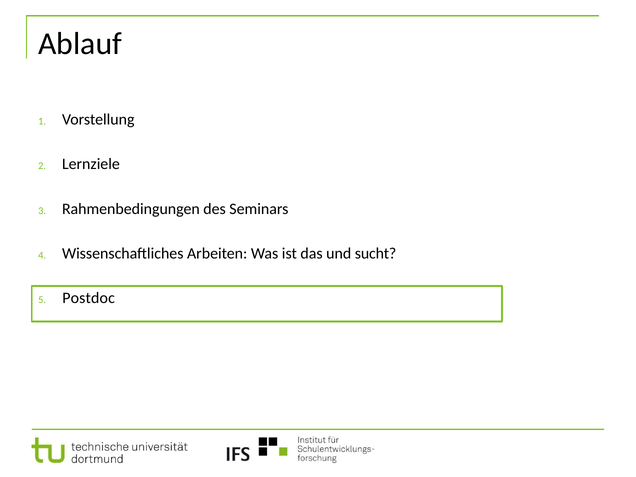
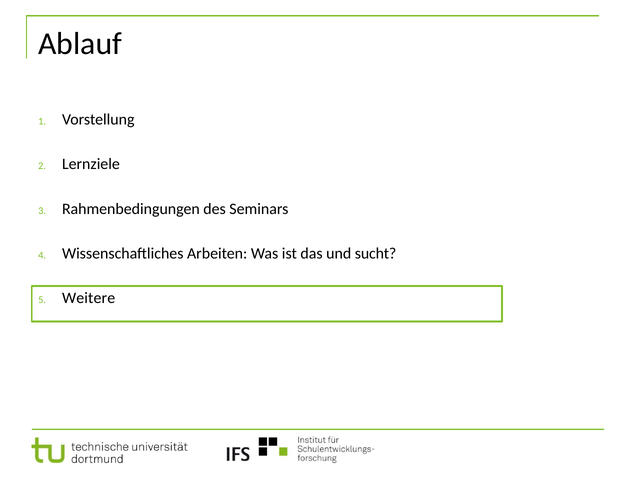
Postdoc: Postdoc -> Weitere
